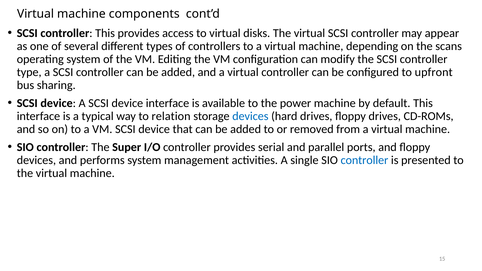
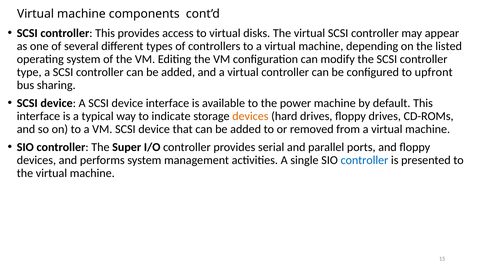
scans: scans -> listed
relation: relation -> indicate
devices at (250, 116) colour: blue -> orange
